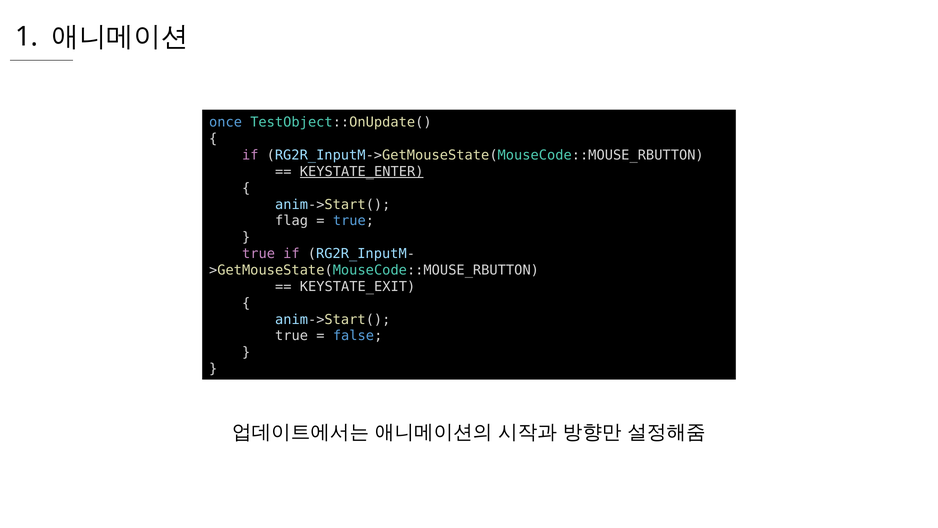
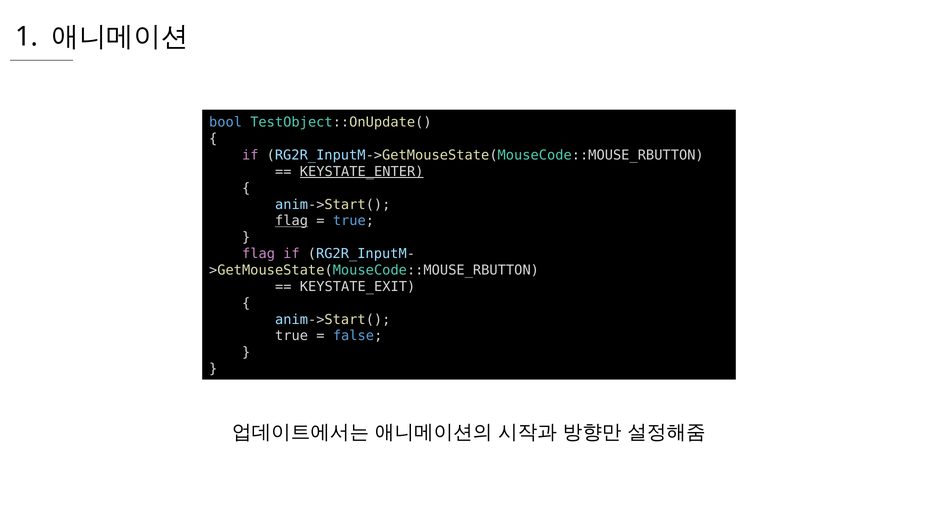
once: once -> bool
flag at (292, 221) underline: none -> present
true at (259, 254): true -> flag
